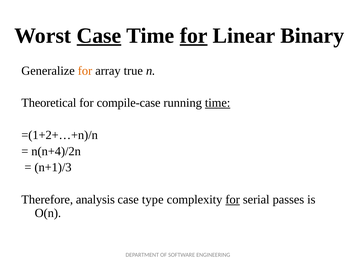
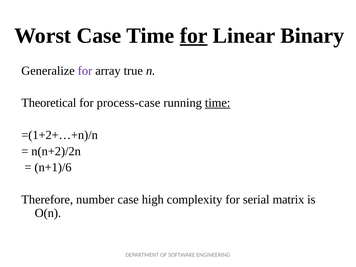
Case at (99, 36) underline: present -> none
for at (85, 71) colour: orange -> purple
compile-case: compile-case -> process-case
n(n+4)/2n: n(n+4)/2n -> n(n+2)/2n
n+1)/3: n+1)/3 -> n+1)/6
analysis: analysis -> number
type: type -> high
for at (233, 200) underline: present -> none
passes: passes -> matrix
